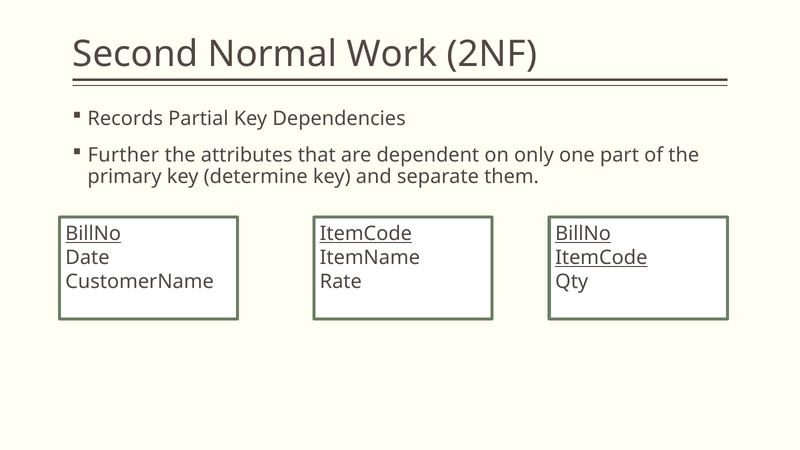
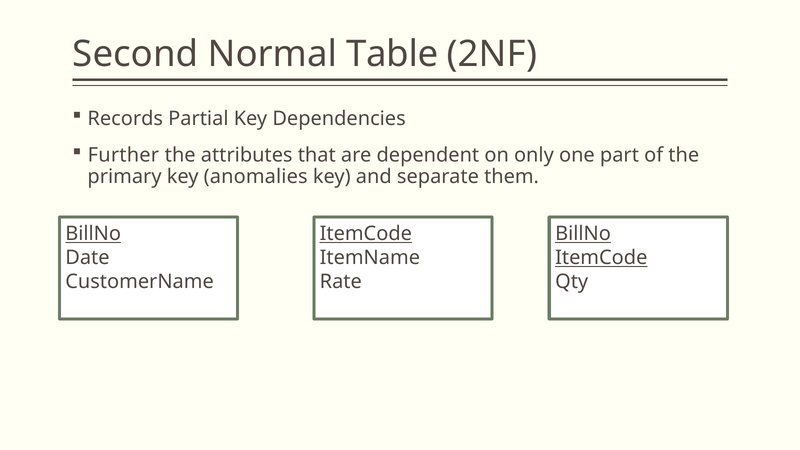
Work: Work -> Table
determine: determine -> anomalies
